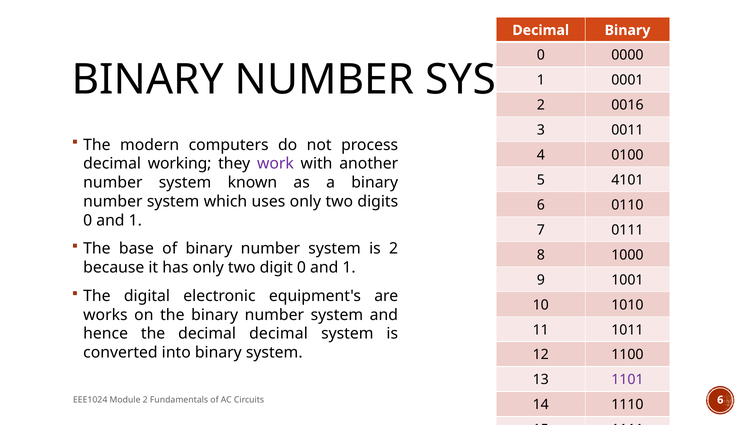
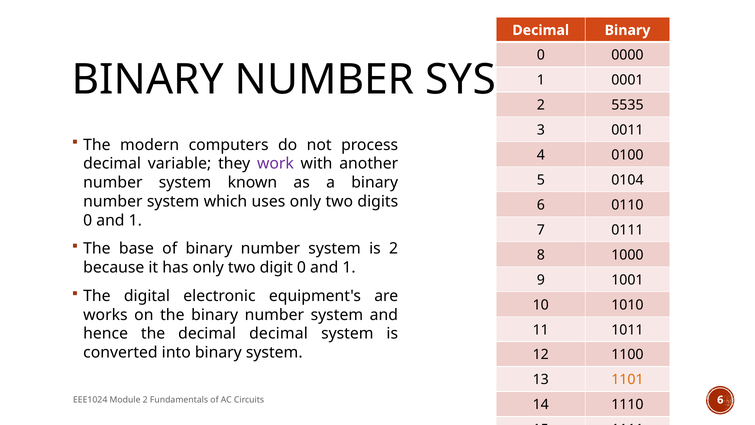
0016: 0016 -> 5535
working: working -> variable
4101: 4101 -> 0104
1101 colour: purple -> orange
